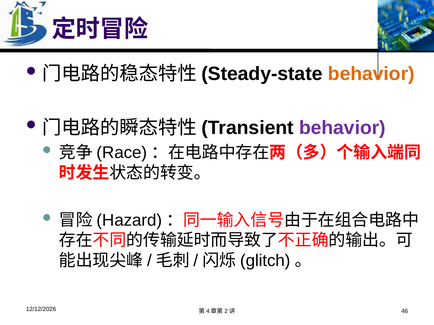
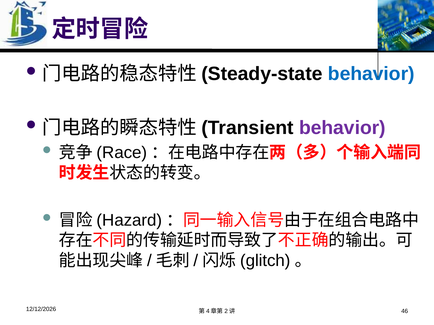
behavior at (371, 74) colour: orange -> blue
